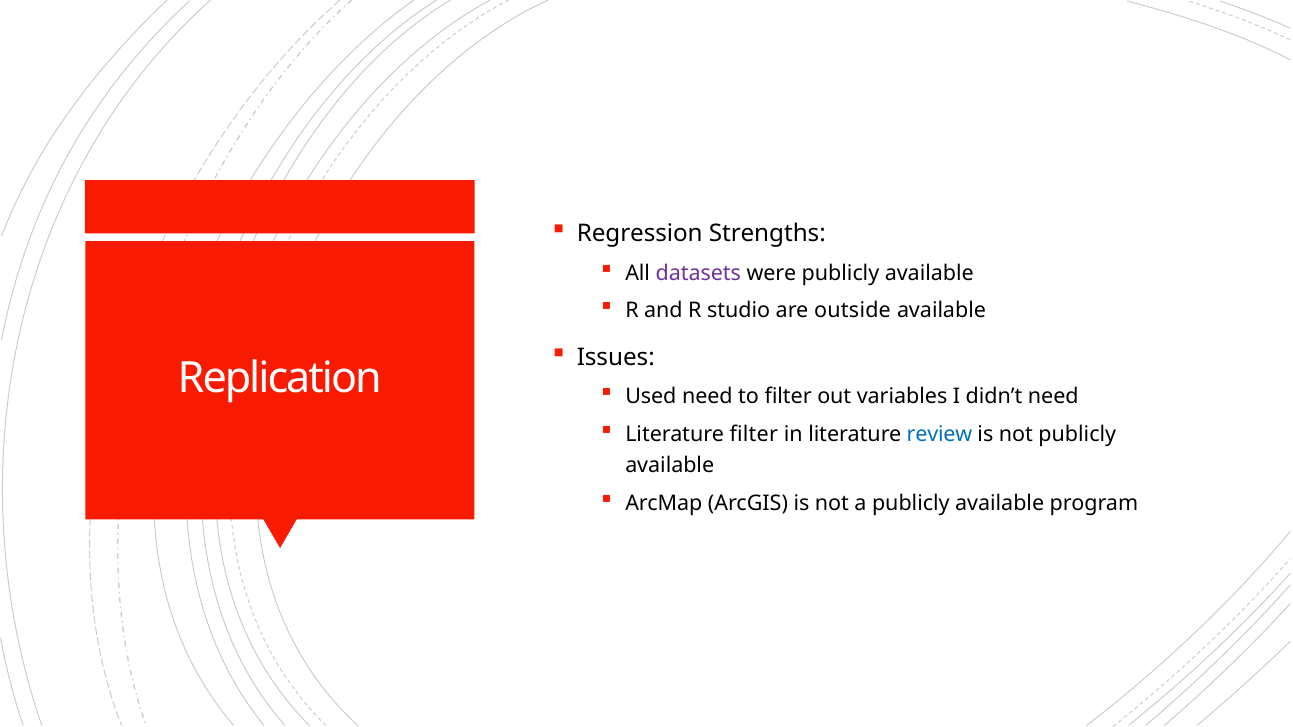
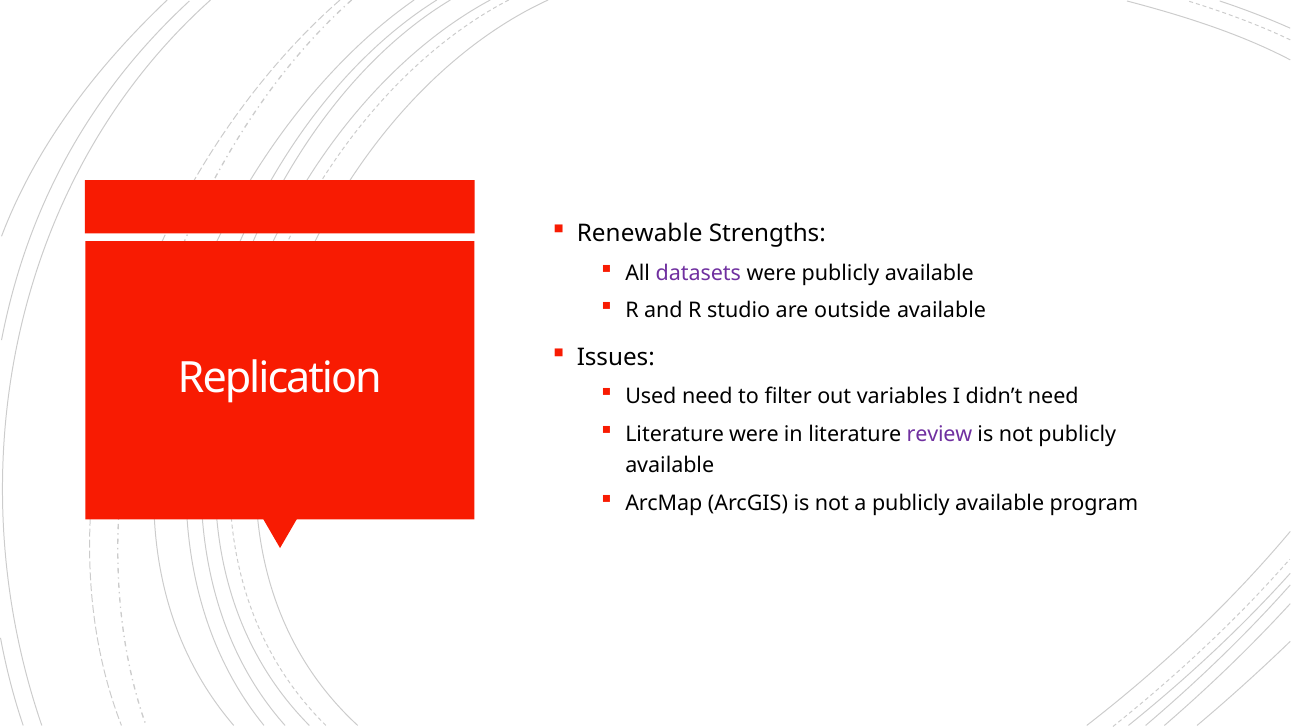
Regression: Regression -> Renewable
Literature filter: filter -> were
review colour: blue -> purple
